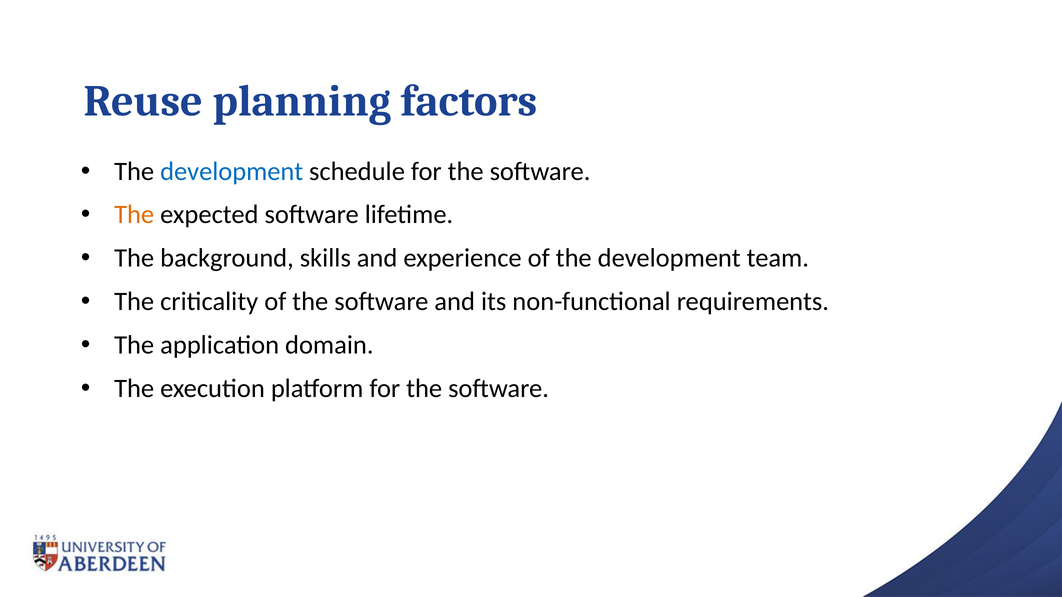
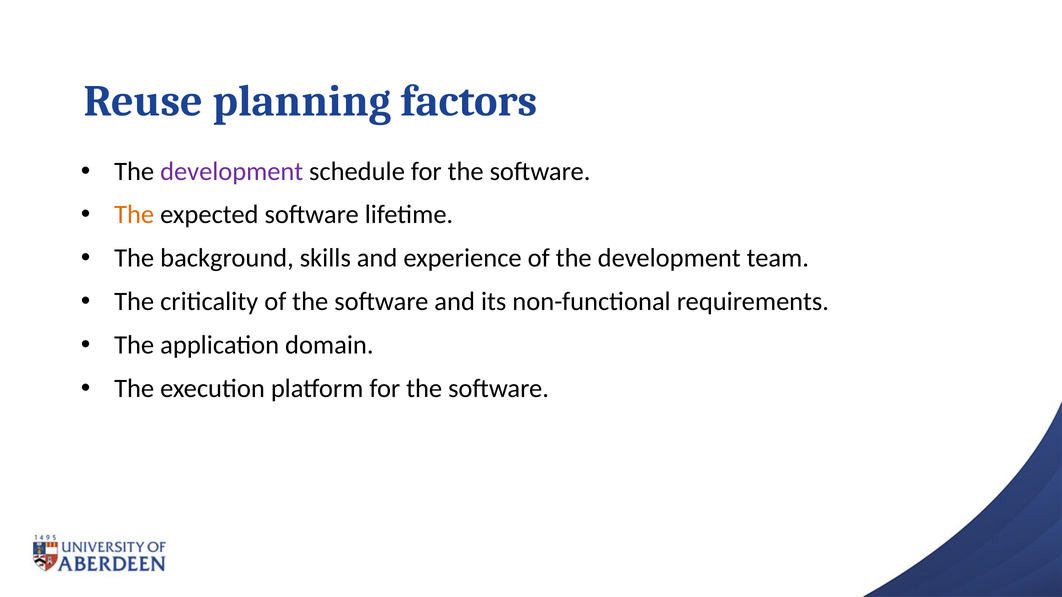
development at (232, 171) colour: blue -> purple
